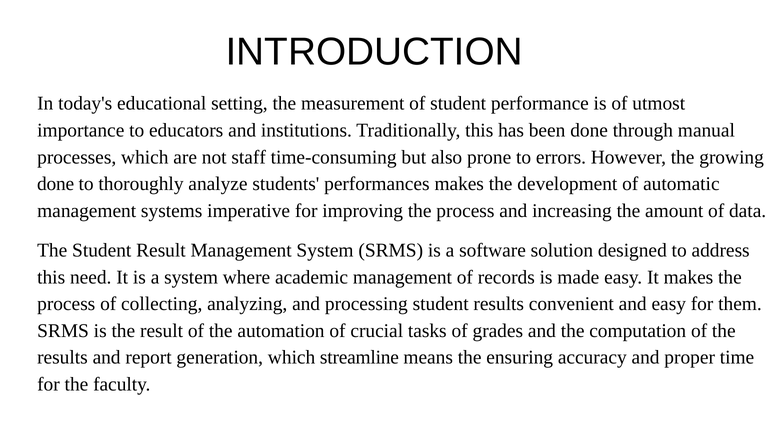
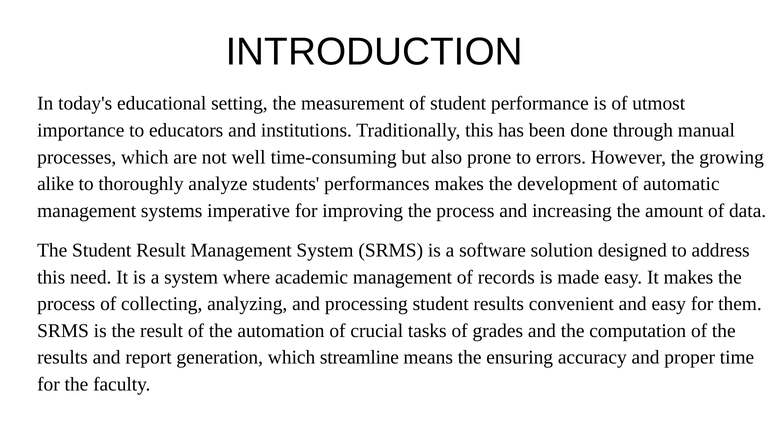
staff: staff -> well
done at (56, 184): done -> alike
